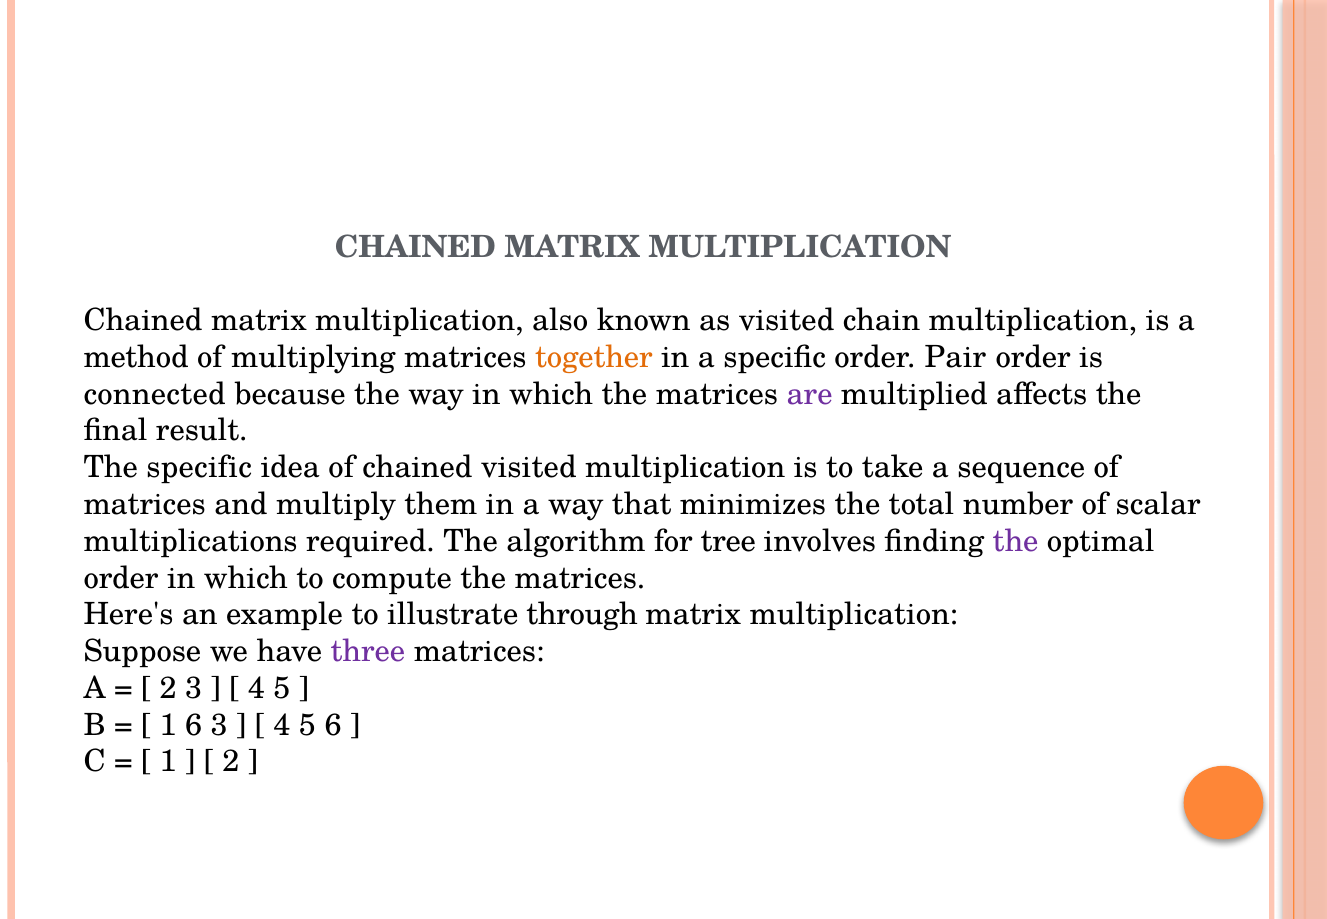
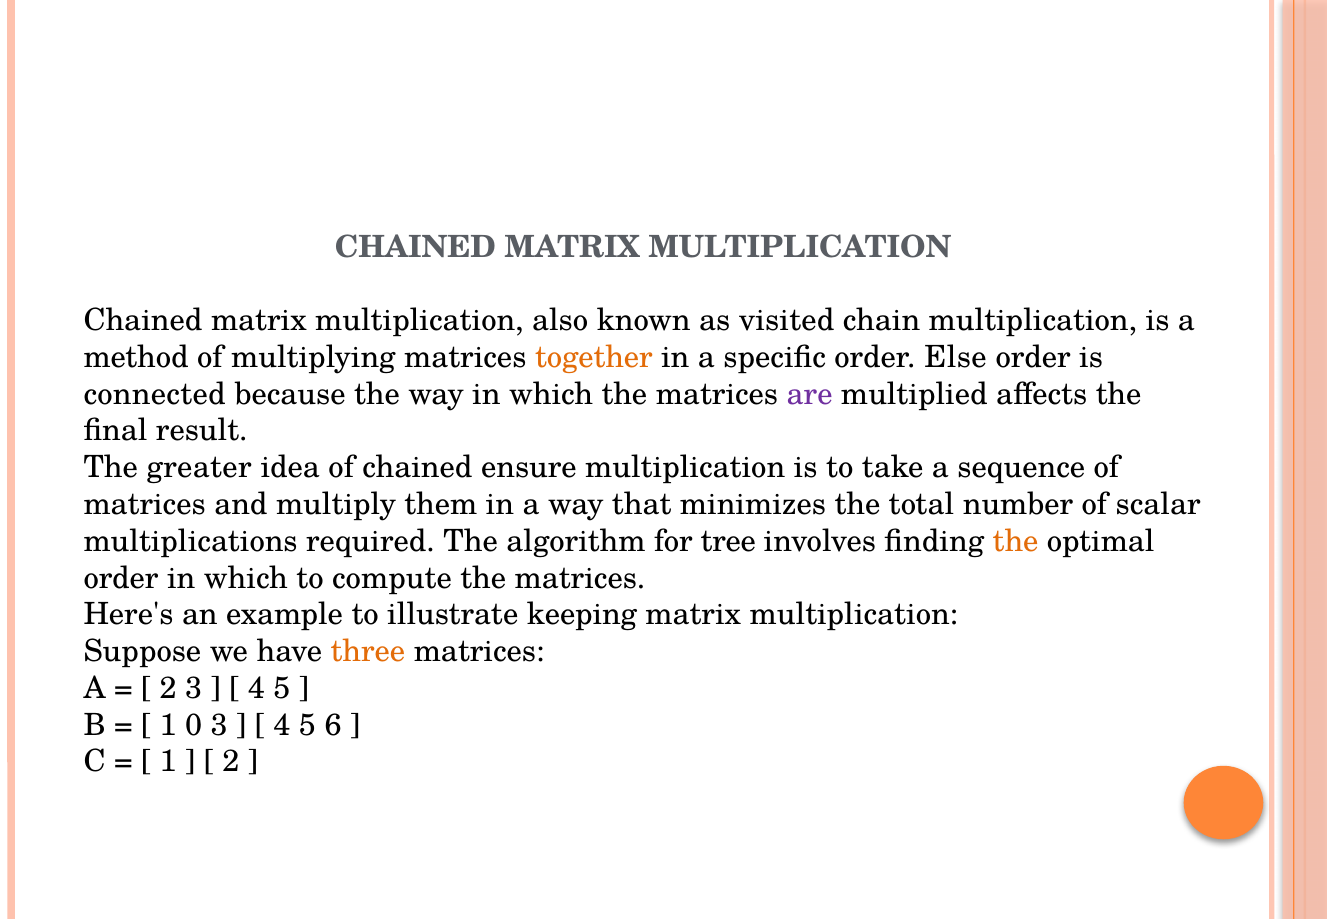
Pair: Pair -> Else
The specific: specific -> greater
chained visited: visited -> ensure
the at (1016, 541) colour: purple -> orange
through: through -> keeping
three colour: purple -> orange
1 6: 6 -> 0
